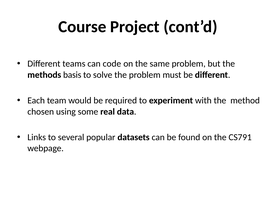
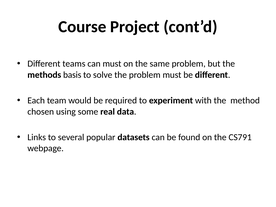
can code: code -> must
